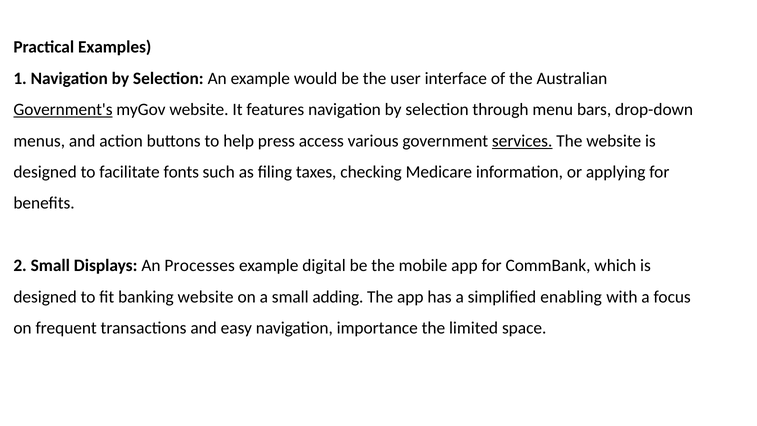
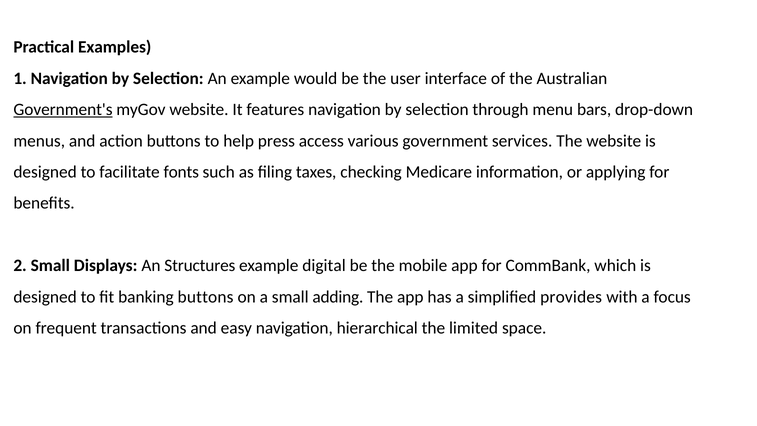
services underline: present -> none
Processes: Processes -> Structures
banking website: website -> buttons
enabling: enabling -> provides
importance: importance -> hierarchical
